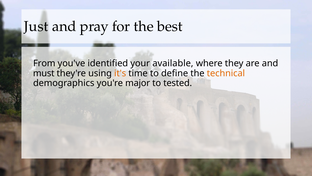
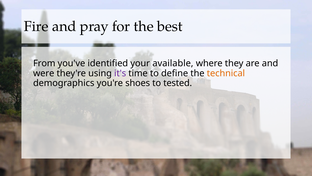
Just: Just -> Fire
must: must -> were
it's colour: orange -> purple
major: major -> shoes
